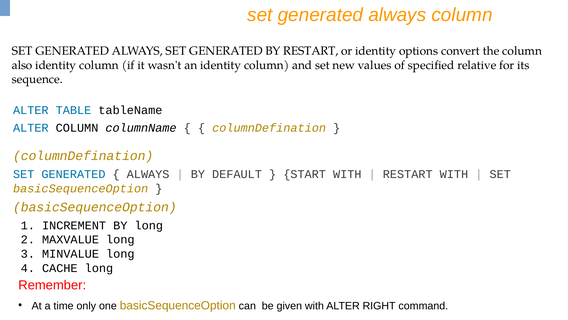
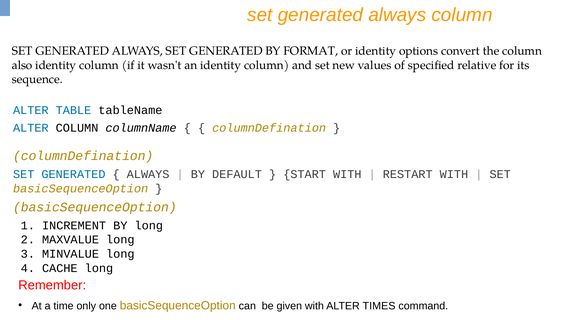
BY RESTART: RESTART -> FORMAT
RIGHT: RIGHT -> TIMES
